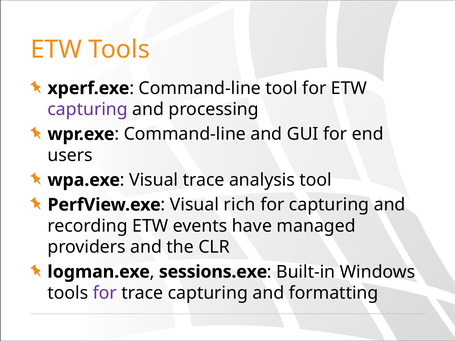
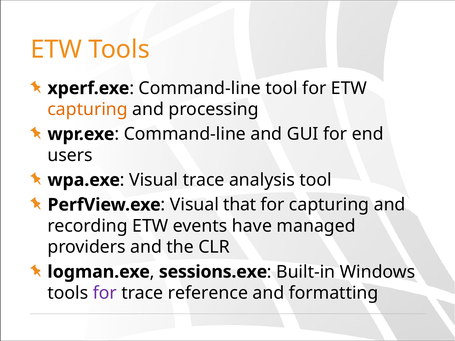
capturing at (88, 110) colour: purple -> orange
rich: rich -> that
trace capturing: capturing -> reference
